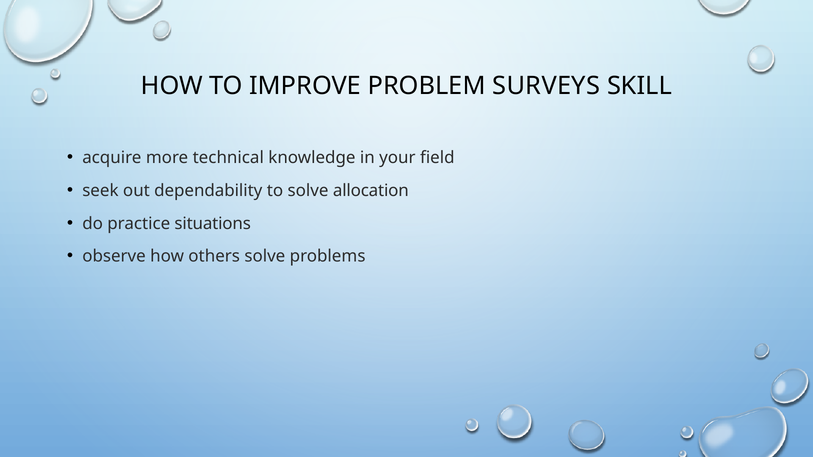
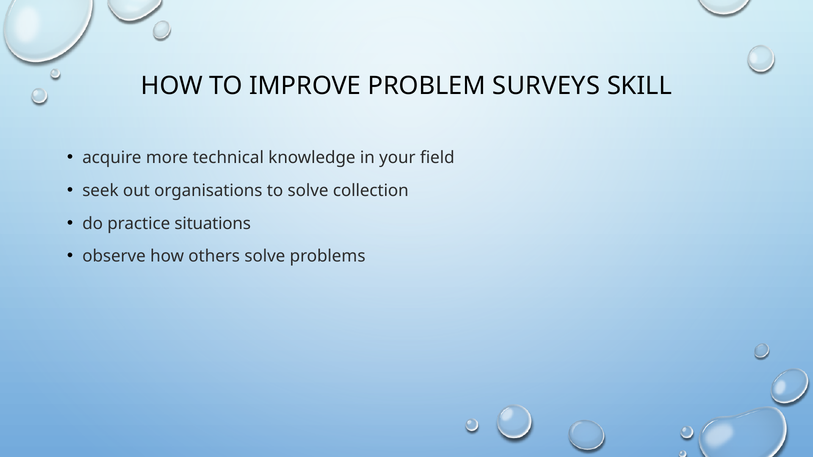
dependability: dependability -> organisations
allocation: allocation -> collection
